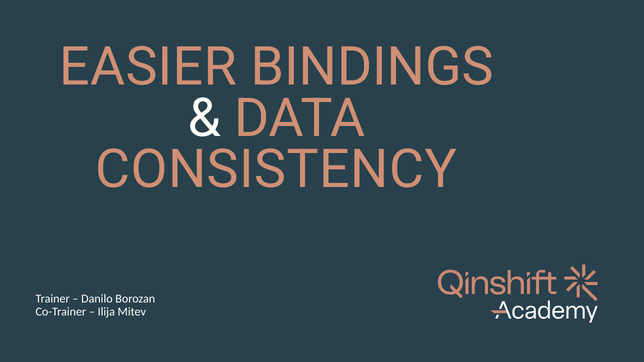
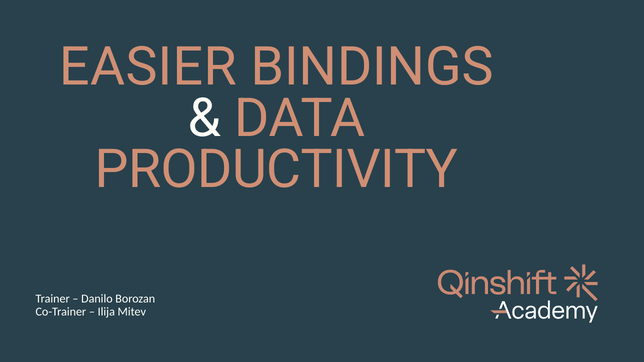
CONSISTENCY: CONSISTENCY -> PRODUCTIVITY
